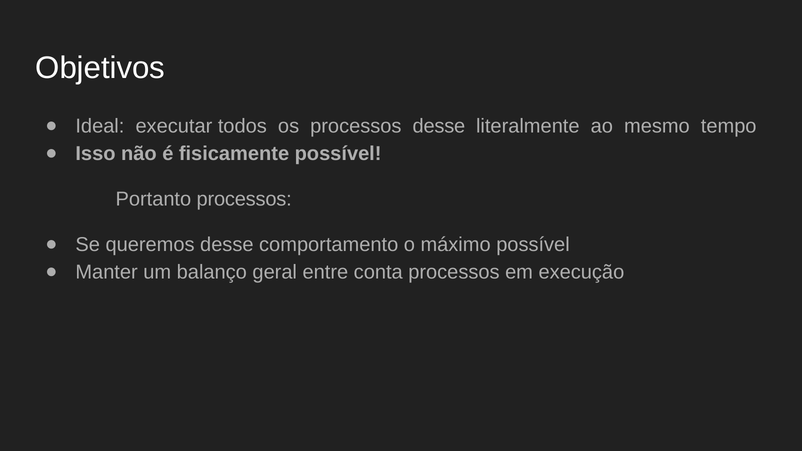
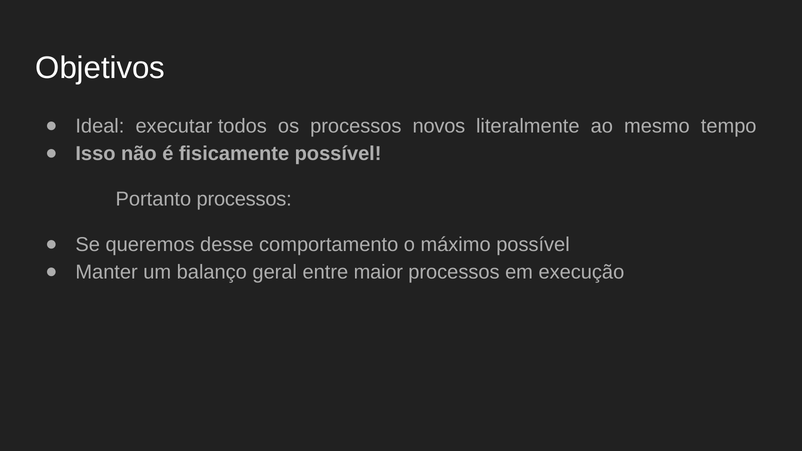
processos desse: desse -> novos
conta: conta -> maior
